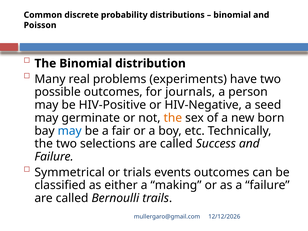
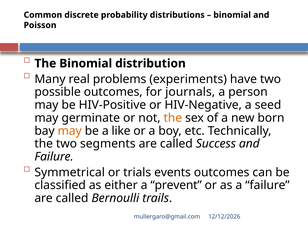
may at (70, 131) colour: blue -> orange
fair: fair -> like
selections: selections -> segments
making: making -> prevent
